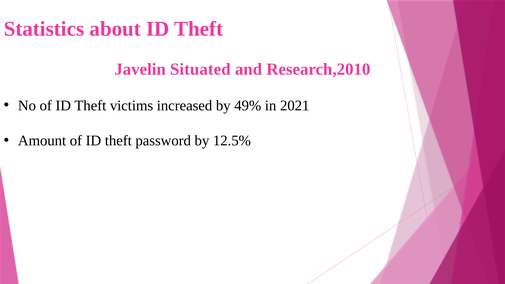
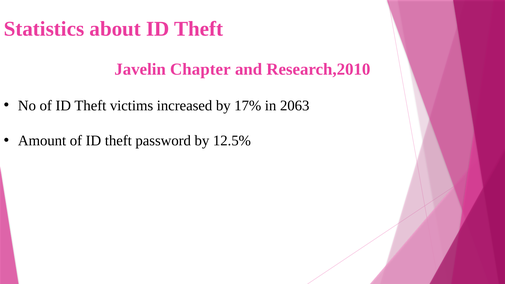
Situated: Situated -> Chapter
49%: 49% -> 17%
2021: 2021 -> 2063
